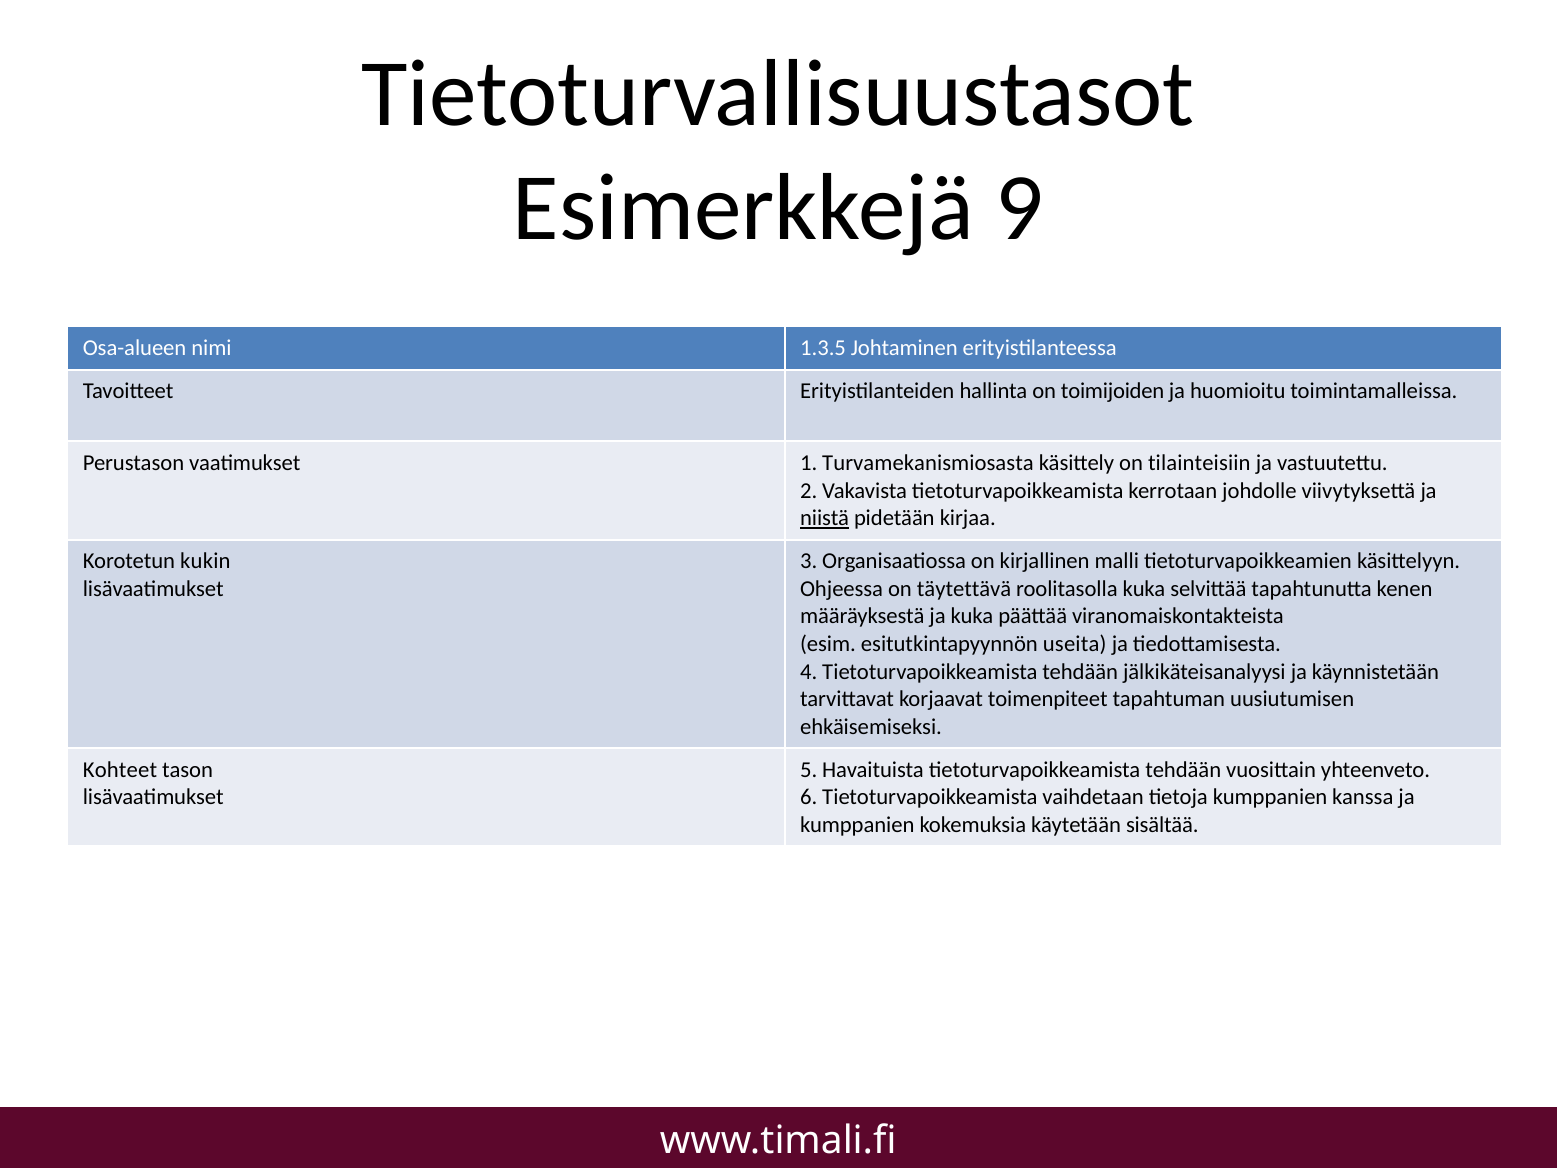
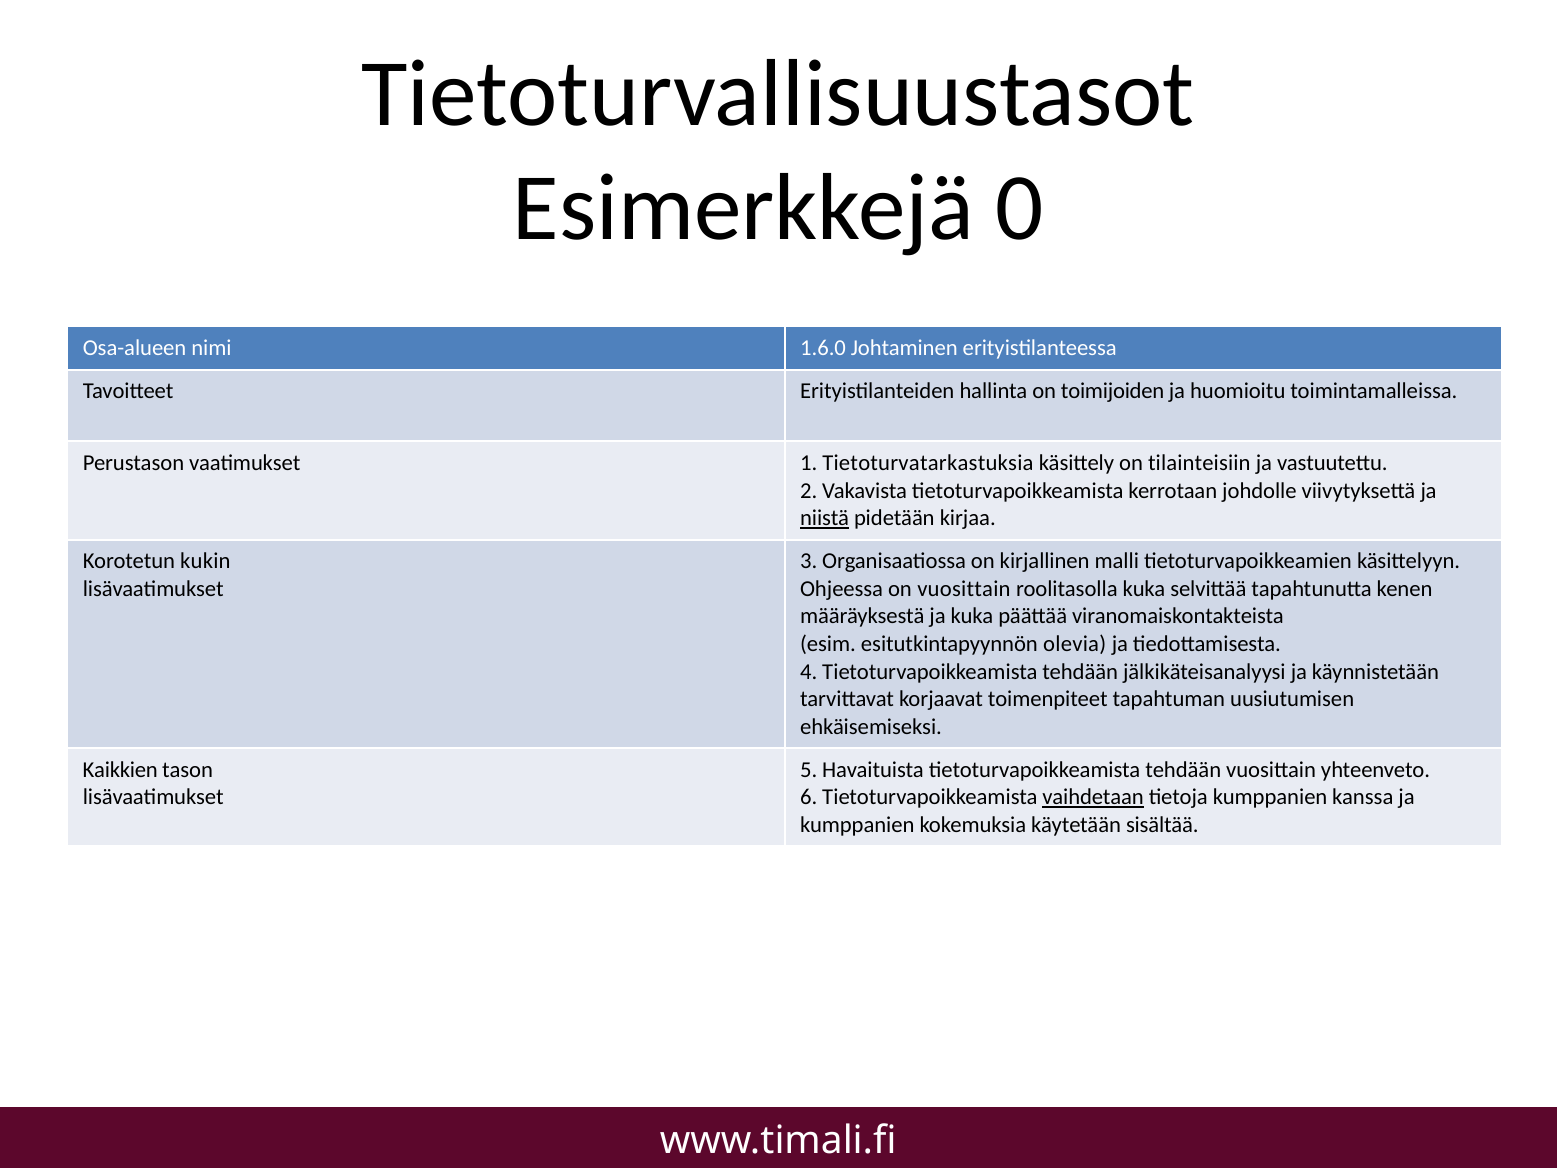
9: 9 -> 0
1.3.5: 1.3.5 -> 1.6.0
Turvamekanismiosasta: Turvamekanismiosasta -> Tietoturvatarkastuksia
on täytettävä: täytettävä -> vuosittain
useita: useita -> olevia
Kohteet: Kohteet -> Kaikkien
vaihdetaan underline: none -> present
